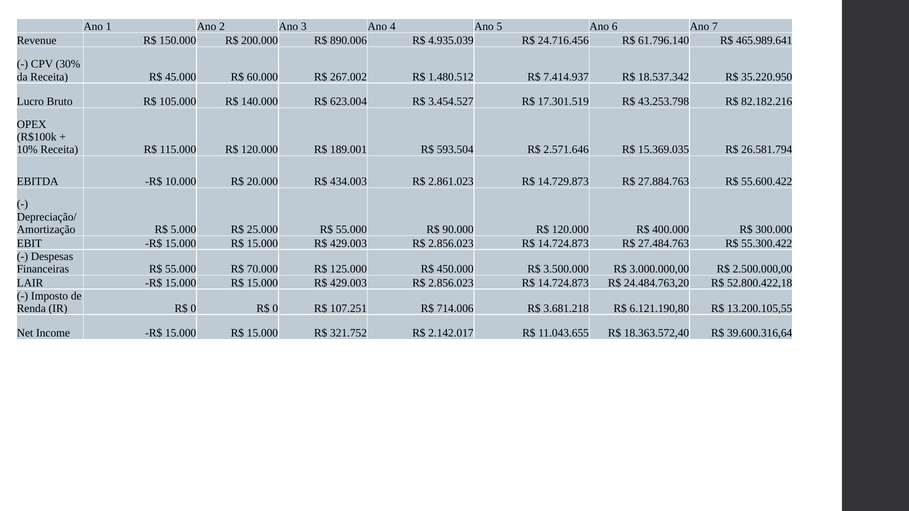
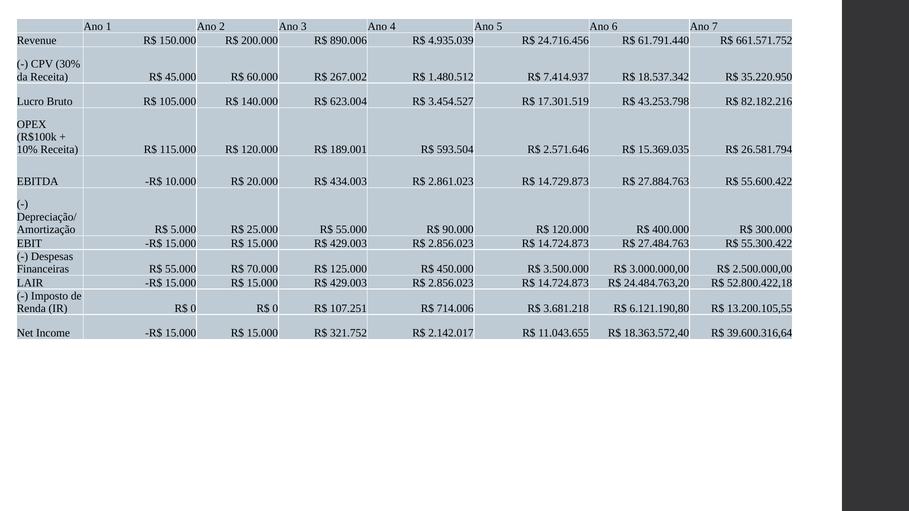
61.796.140: 61.796.140 -> 61.791.440
465.989.641: 465.989.641 -> 661.571.752
